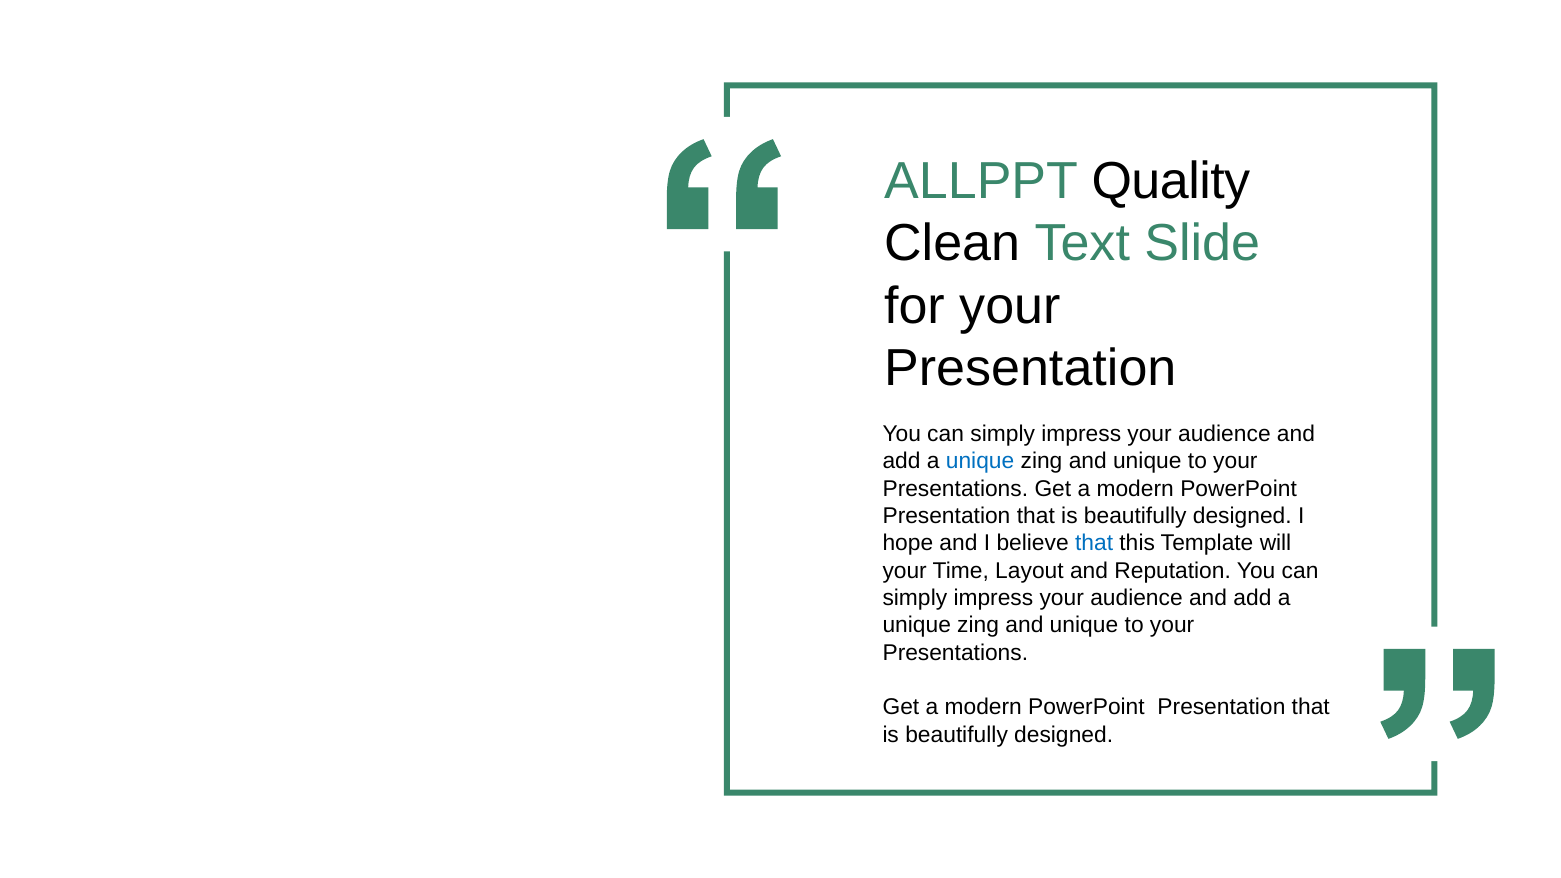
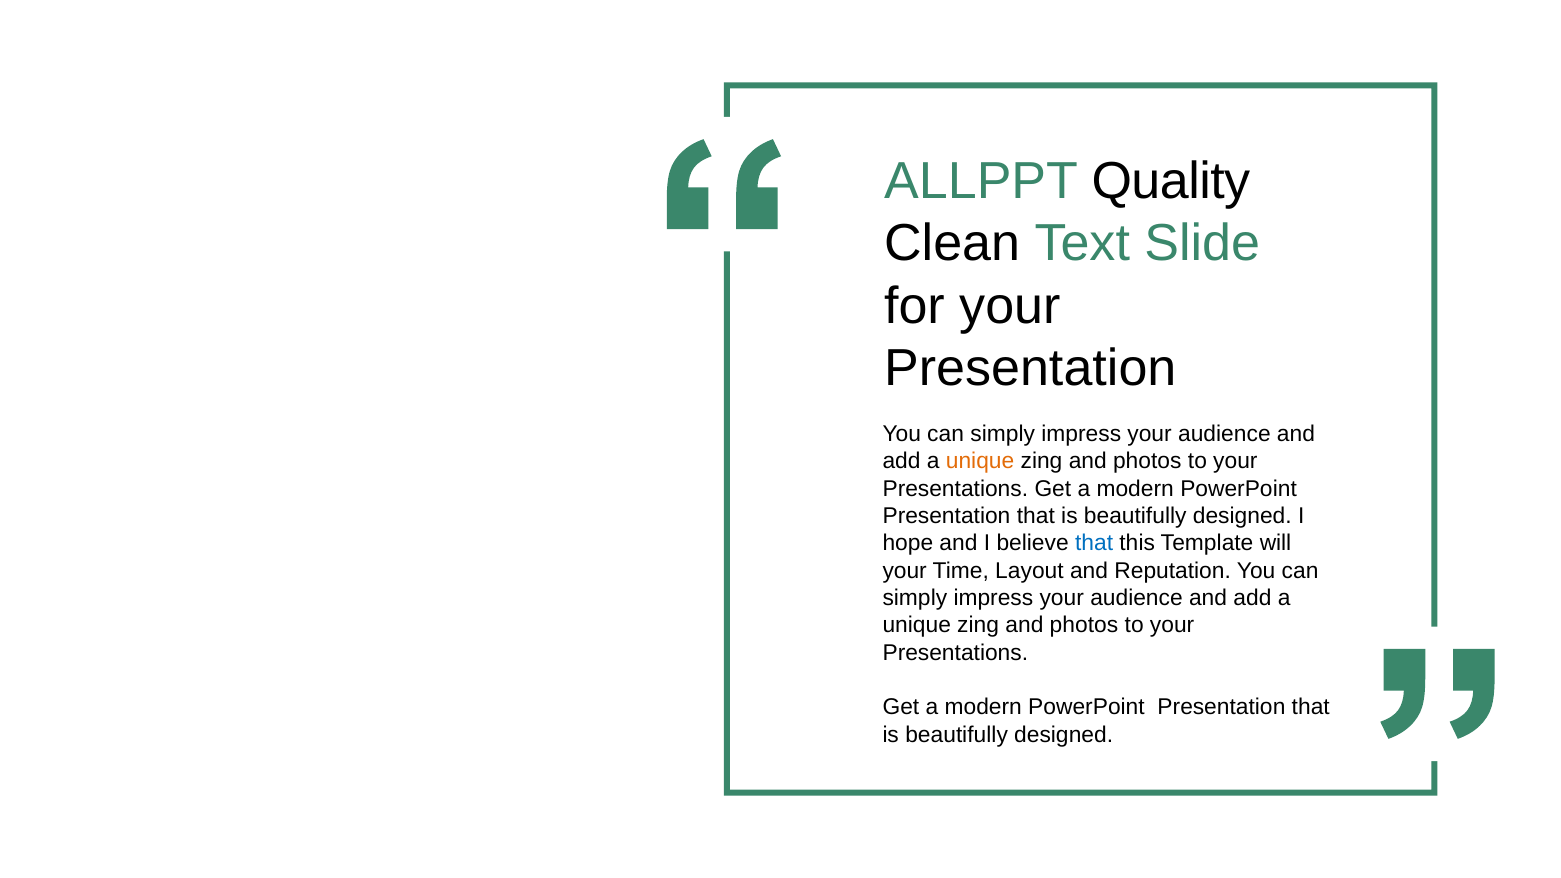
unique at (980, 461) colour: blue -> orange
unique at (1147, 461): unique -> photos
unique at (1084, 625): unique -> photos
